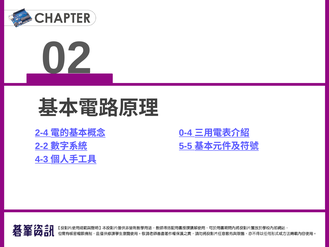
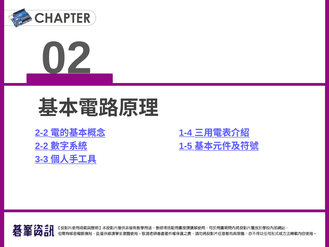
2-4 at (42, 133): 2-4 -> 2-2
0-4: 0-4 -> 1-4
5-5: 5-5 -> 1-5
4-3: 4-3 -> 3-3
